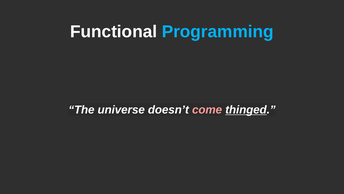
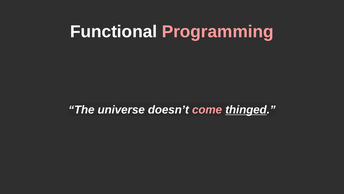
Programming colour: light blue -> pink
